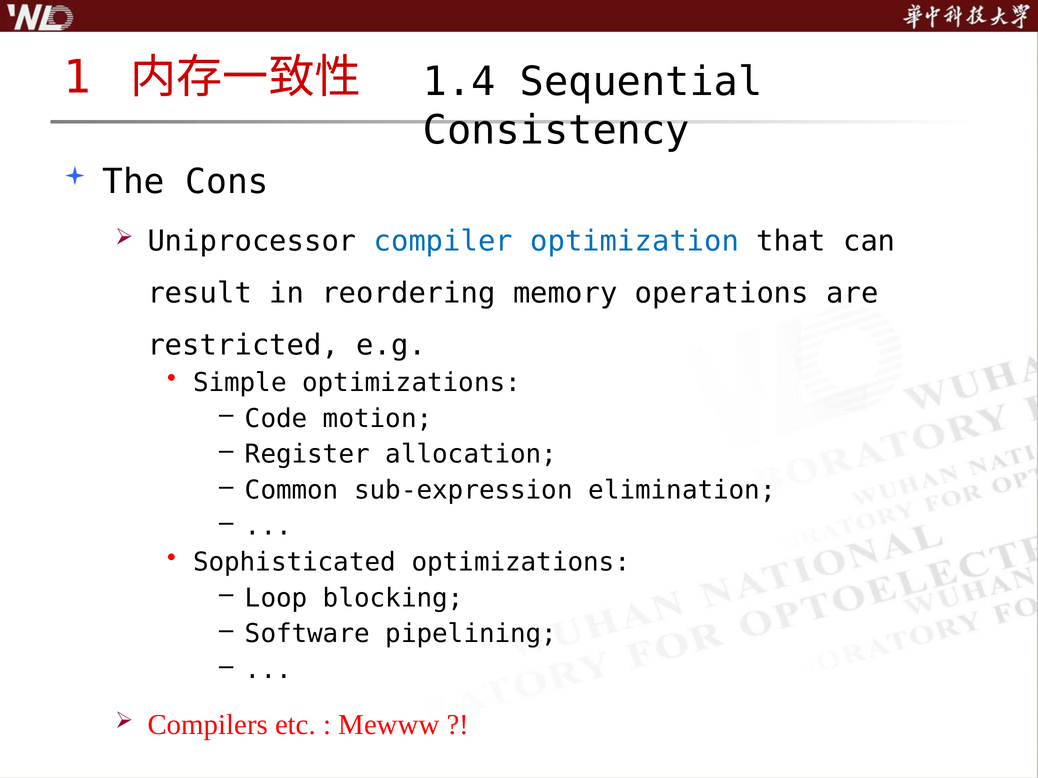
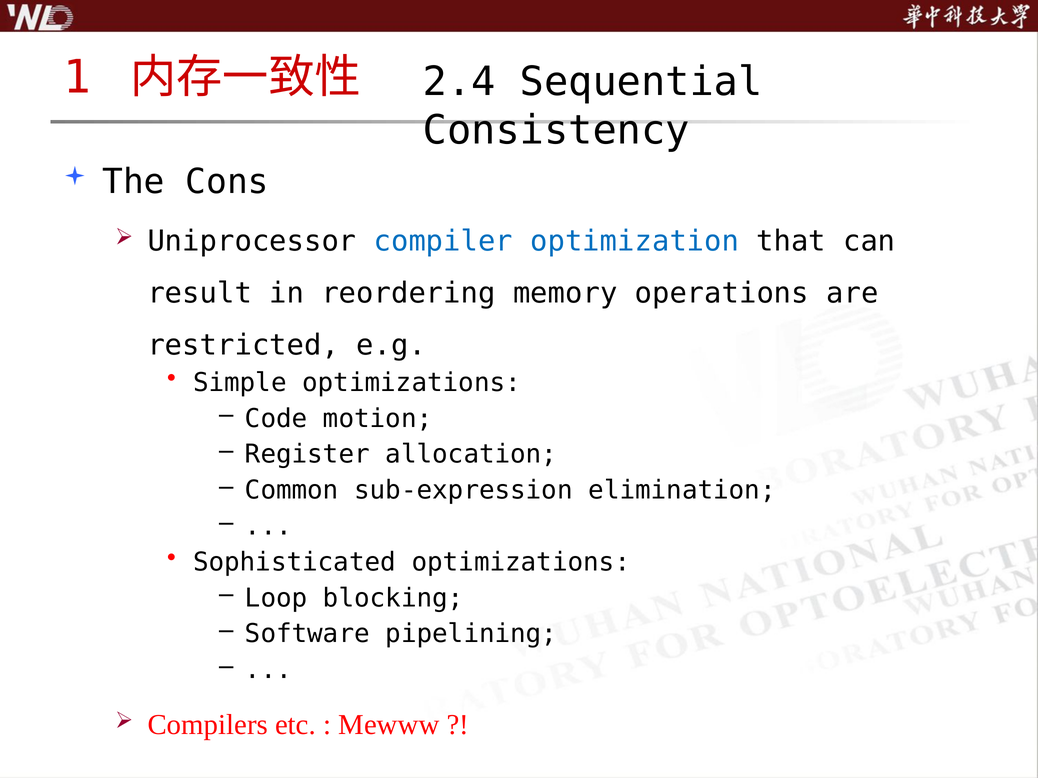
1.4: 1.4 -> 2.4
